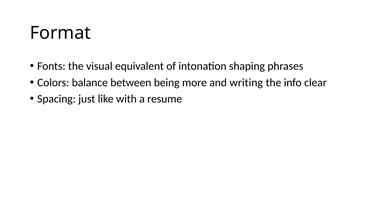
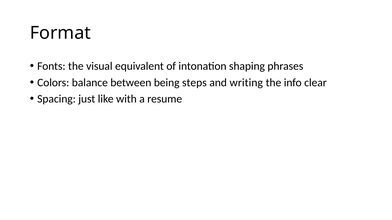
more: more -> steps
